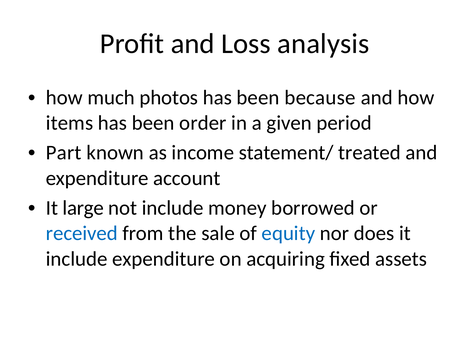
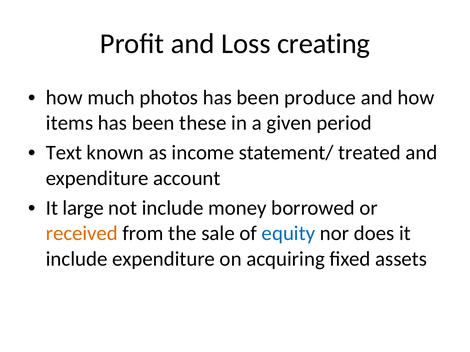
analysis: analysis -> creating
because: because -> produce
order: order -> these
Part: Part -> Text
received colour: blue -> orange
